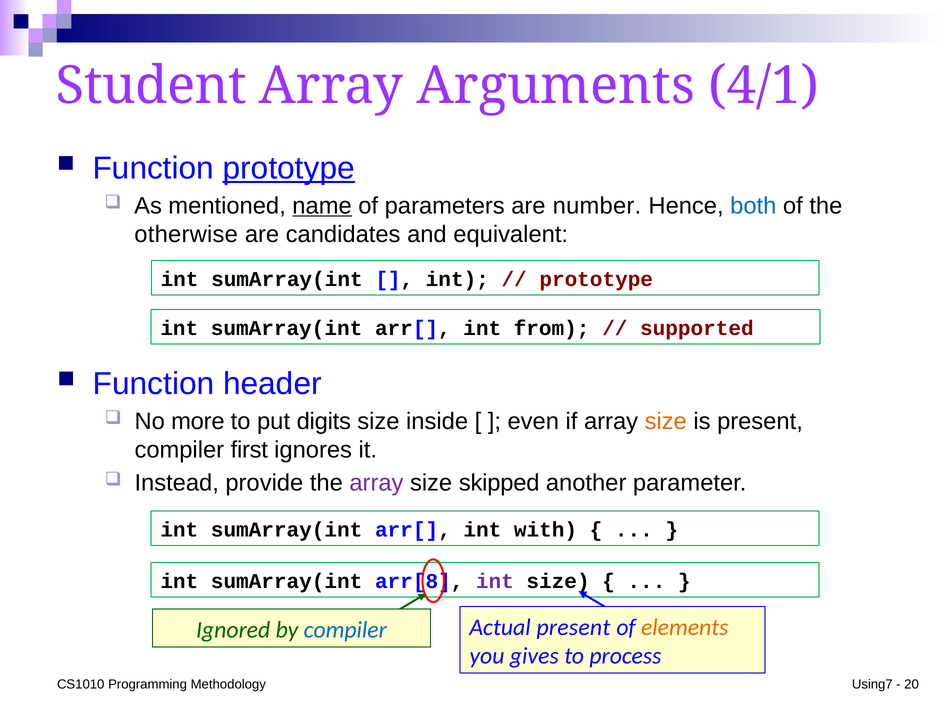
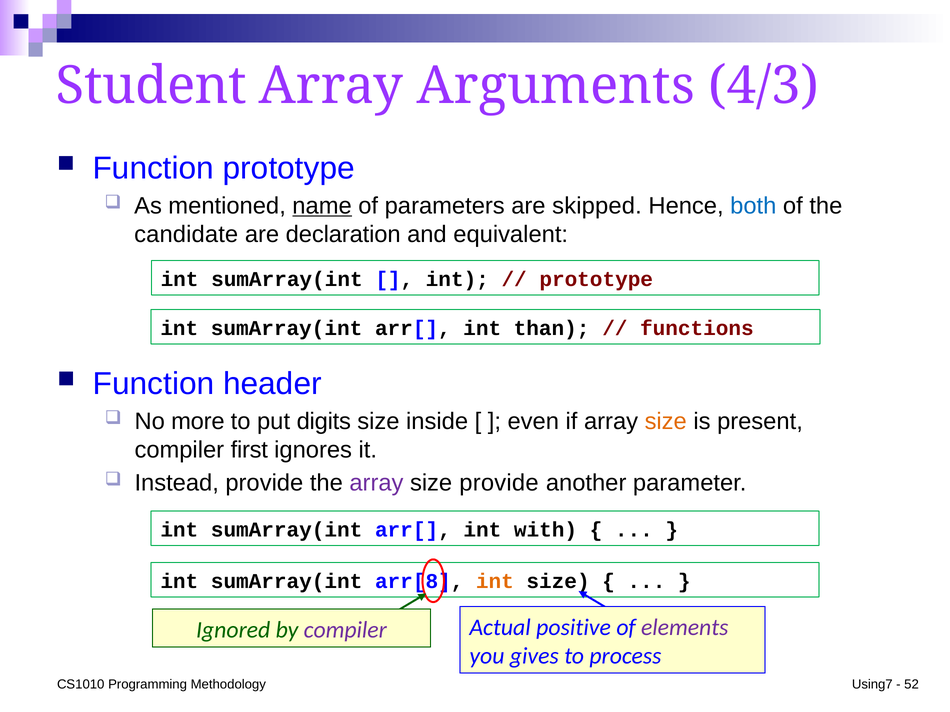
4/1: 4/1 -> 4/3
prototype at (289, 168) underline: present -> none
number: number -> skipped
otherwise: otherwise -> candidate
candidates: candidates -> declaration
from: from -> than
supported: supported -> functions
size skipped: skipped -> provide
int at (495, 582) colour: purple -> orange
compiler at (345, 630) colour: blue -> purple
Actual present: present -> positive
elements colour: orange -> purple
20: 20 -> 52
